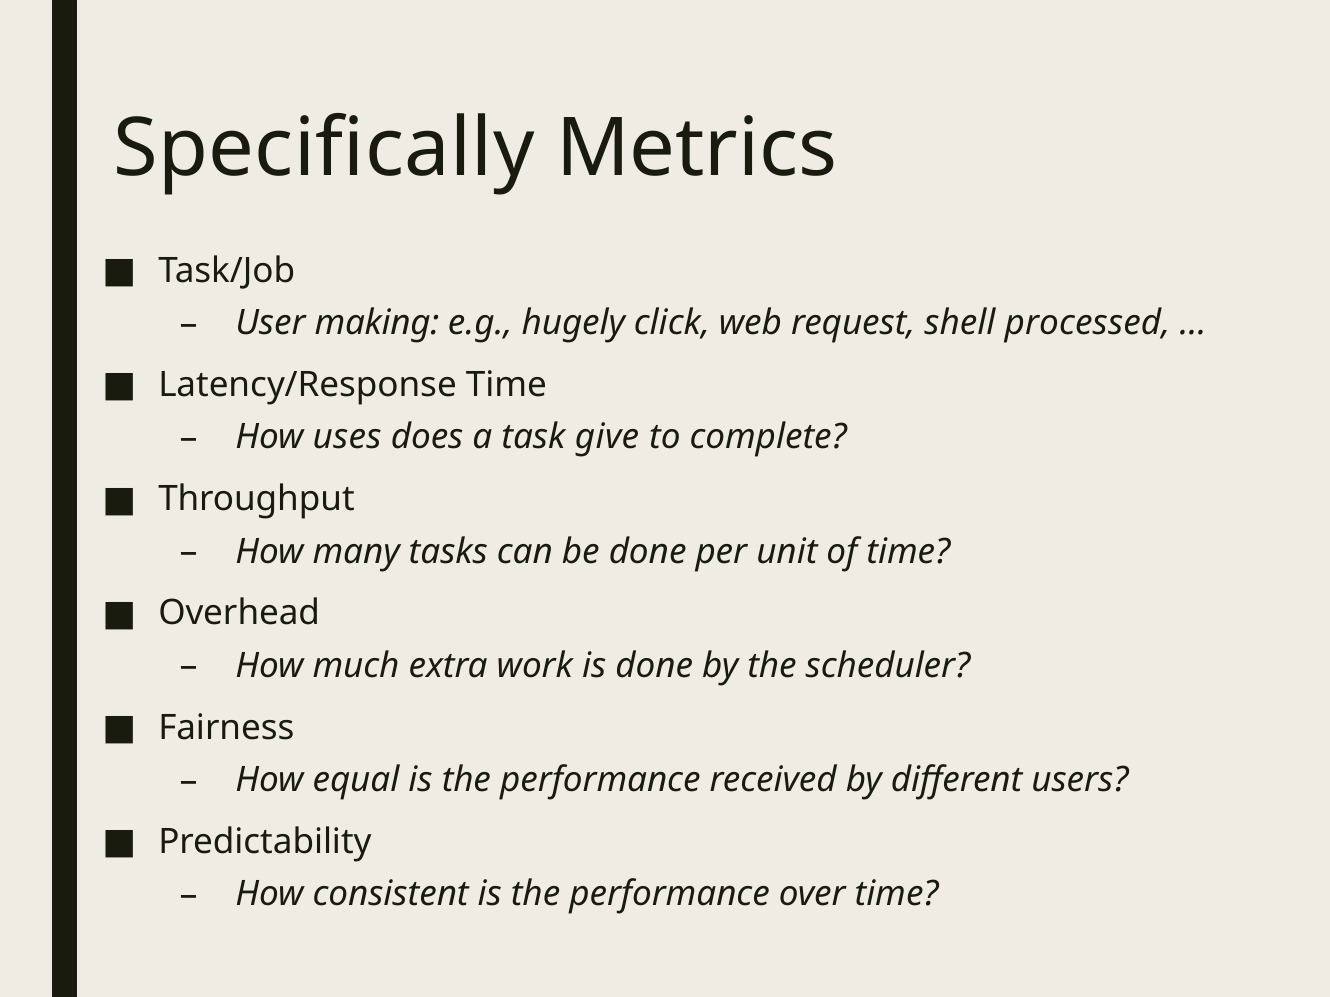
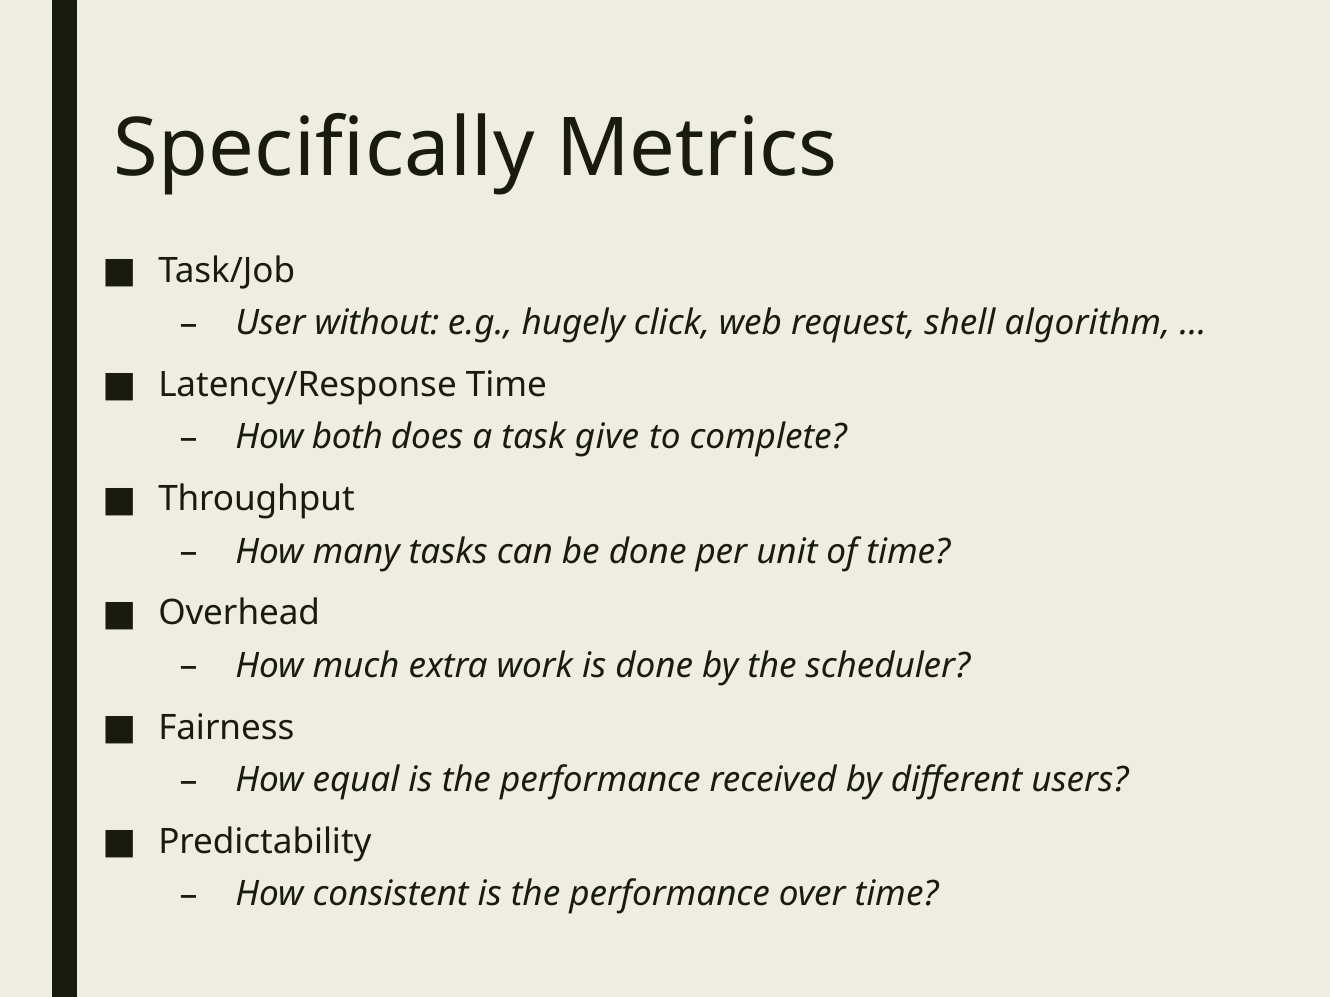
making: making -> without
processed: processed -> algorithm
uses: uses -> both
